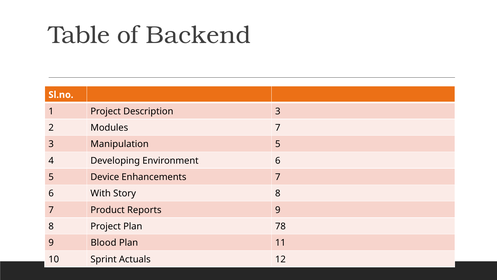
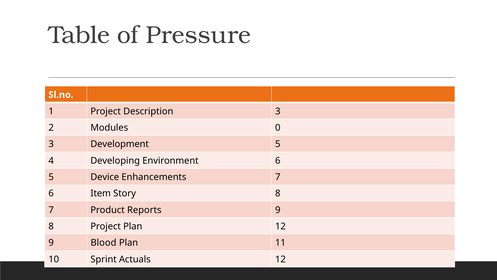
Backend: Backend -> Pressure
Modules 7: 7 -> 0
Manipulation: Manipulation -> Development
With: With -> Item
Plan 78: 78 -> 12
